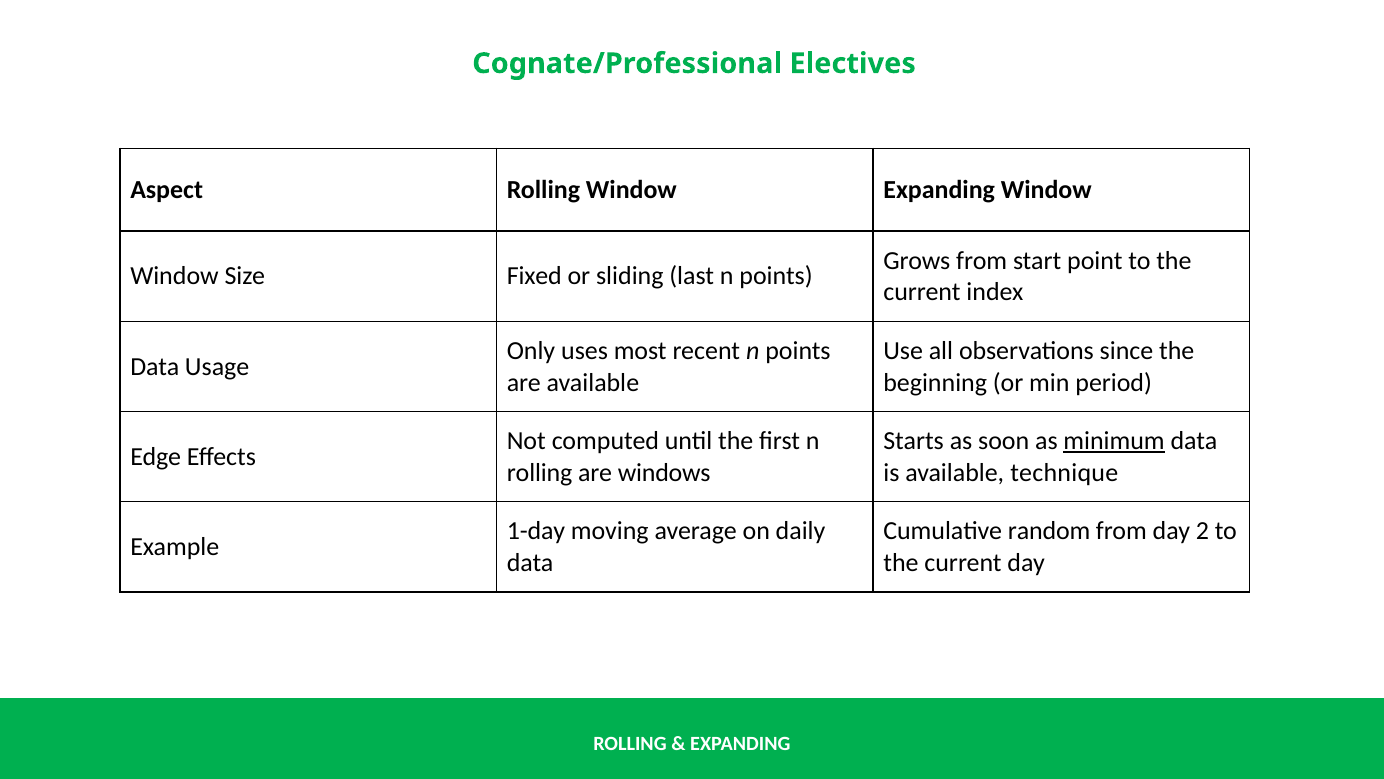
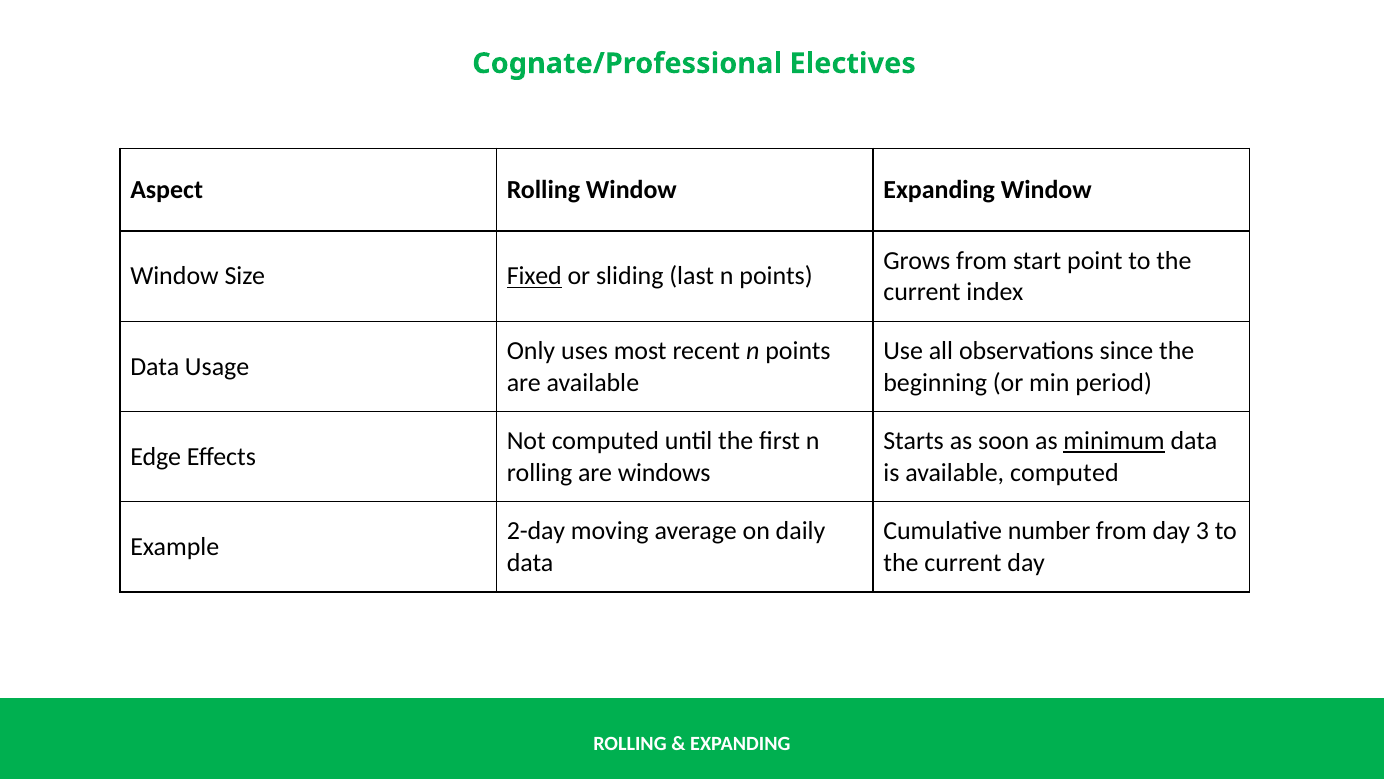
Fixed underline: none -> present
available technique: technique -> computed
1-day: 1-day -> 2-day
random: random -> number
2: 2 -> 3
